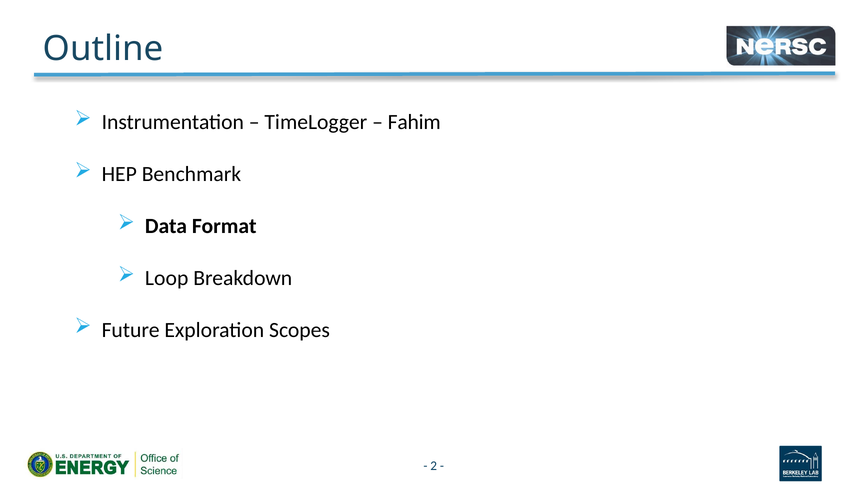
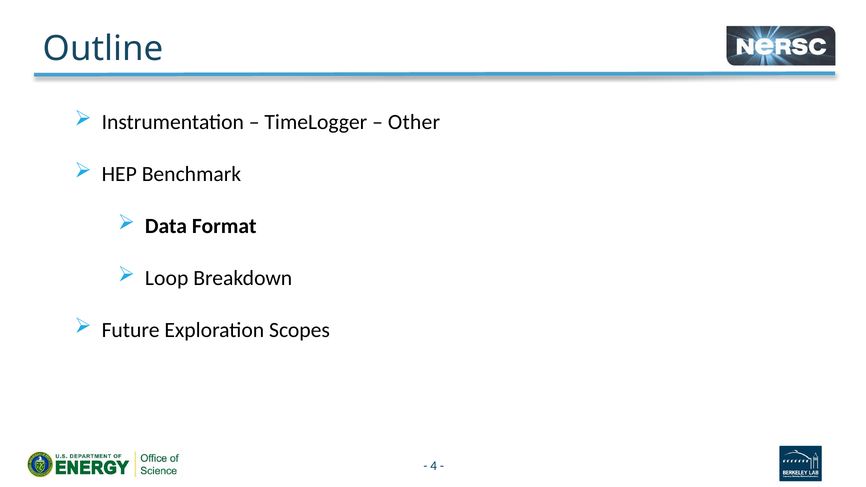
Fahim: Fahim -> Other
2: 2 -> 4
